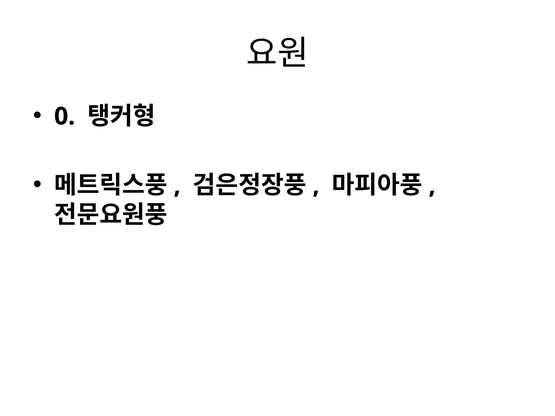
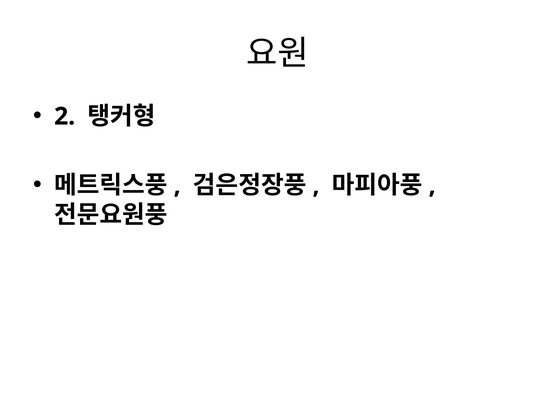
0: 0 -> 2
